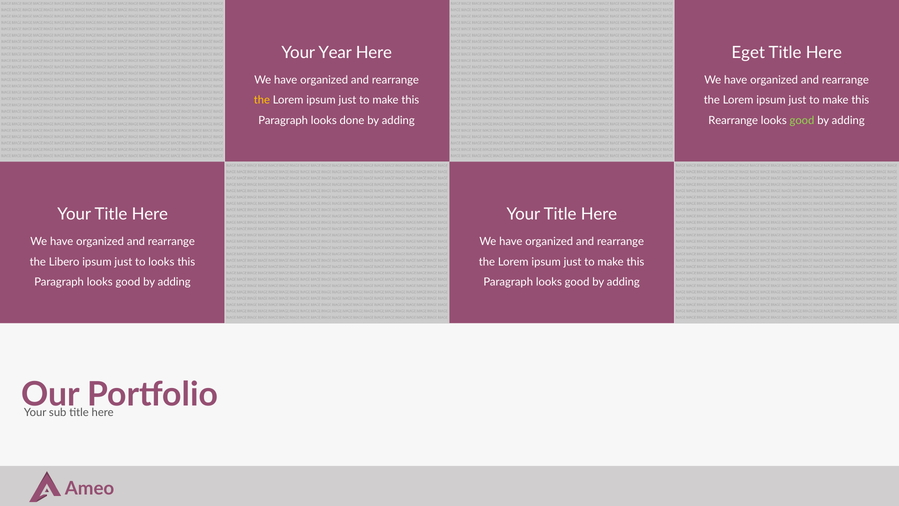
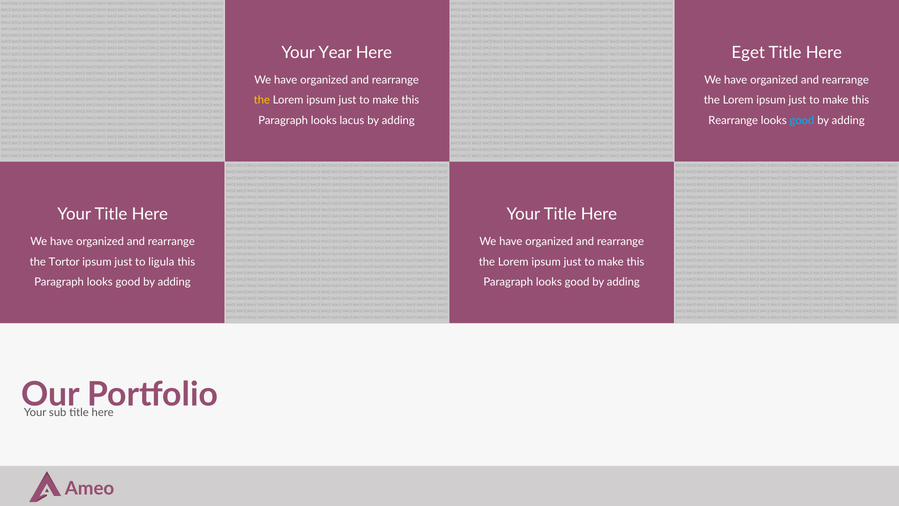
done: done -> lacus
good at (802, 120) colour: light green -> light blue
Libero: Libero -> Tortor
to looks: looks -> ligula
